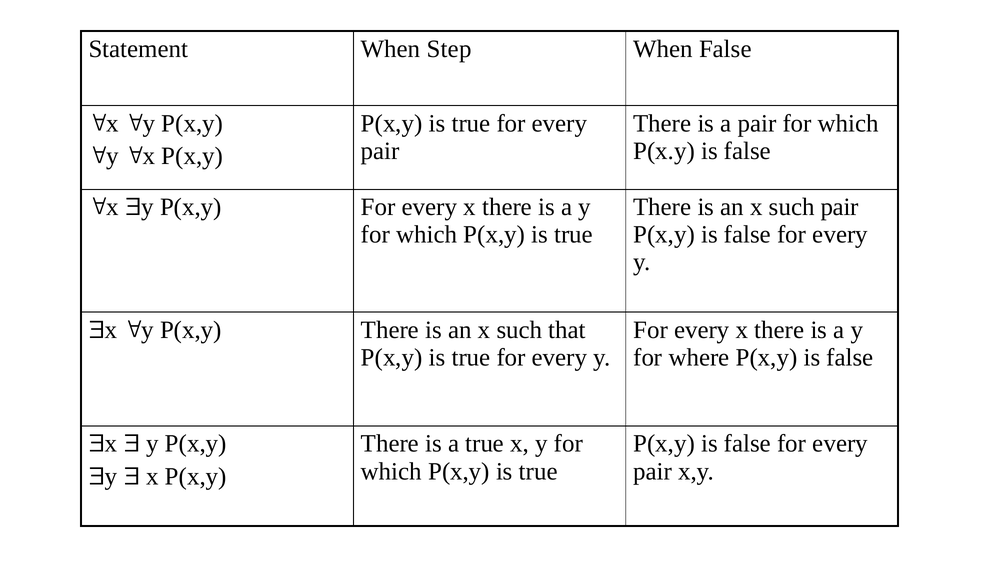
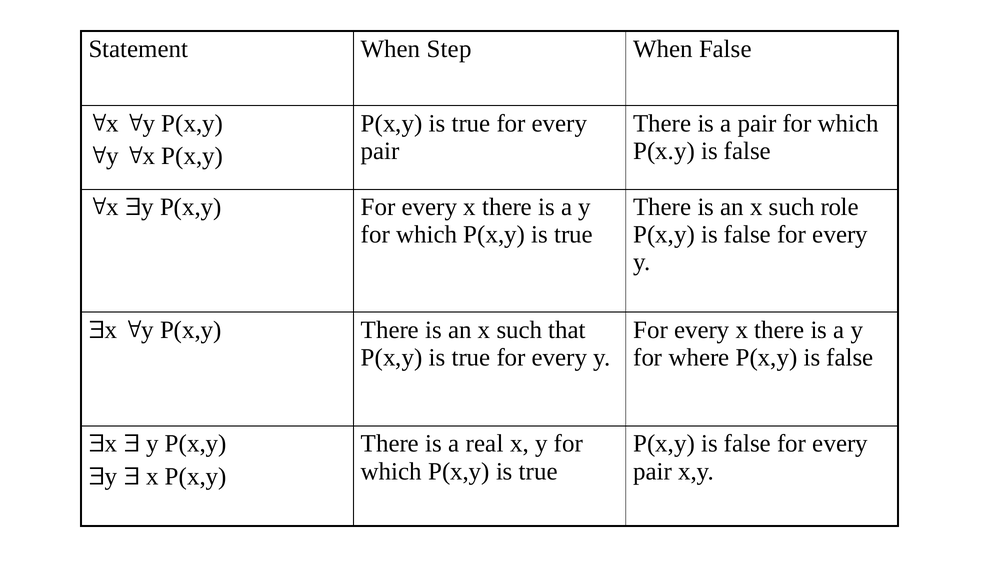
such pair: pair -> role
a true: true -> real
